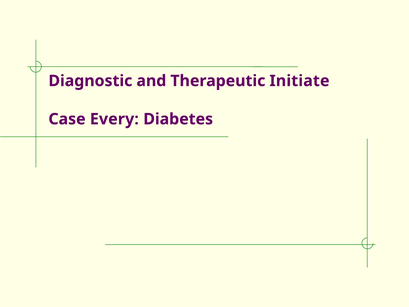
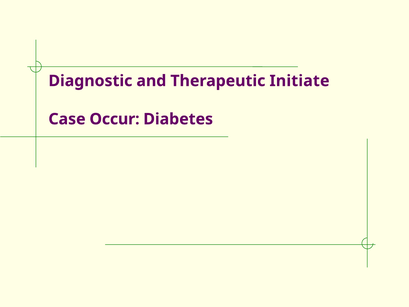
Every: Every -> Occur
